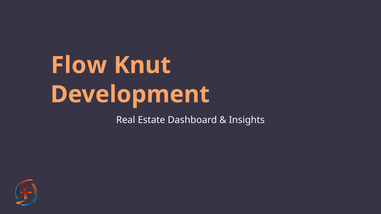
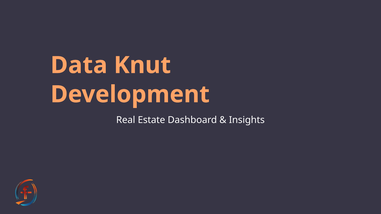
Flow: Flow -> Data
